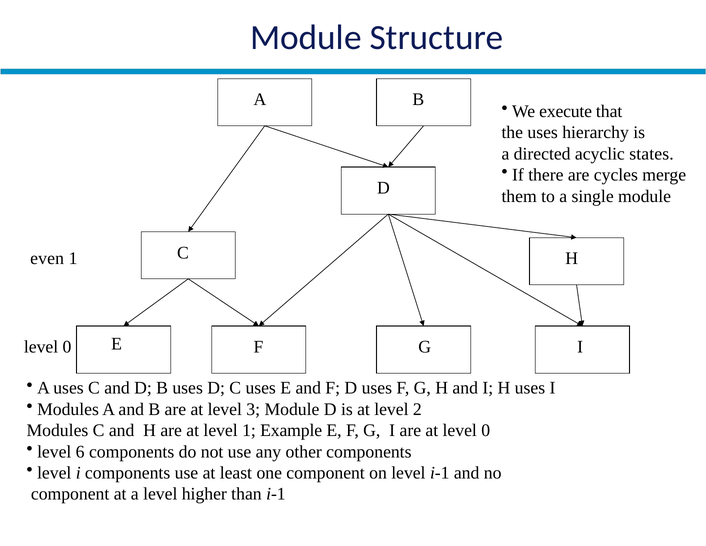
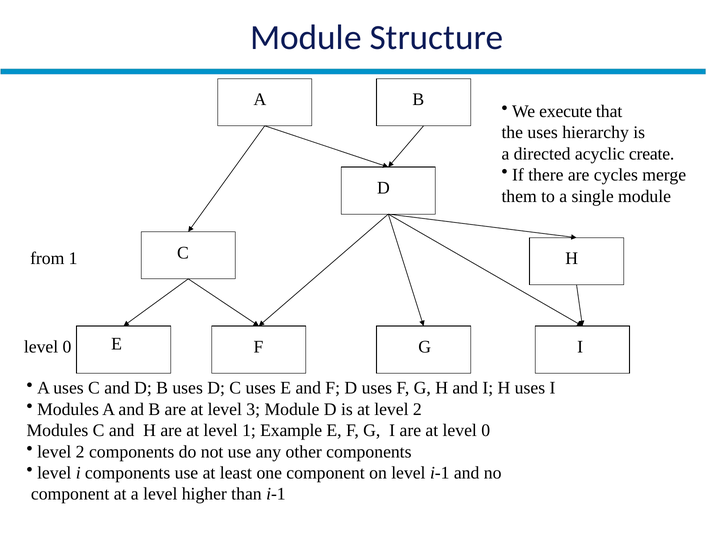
states: states -> create
even: even -> from
6 at (80, 451): 6 -> 2
